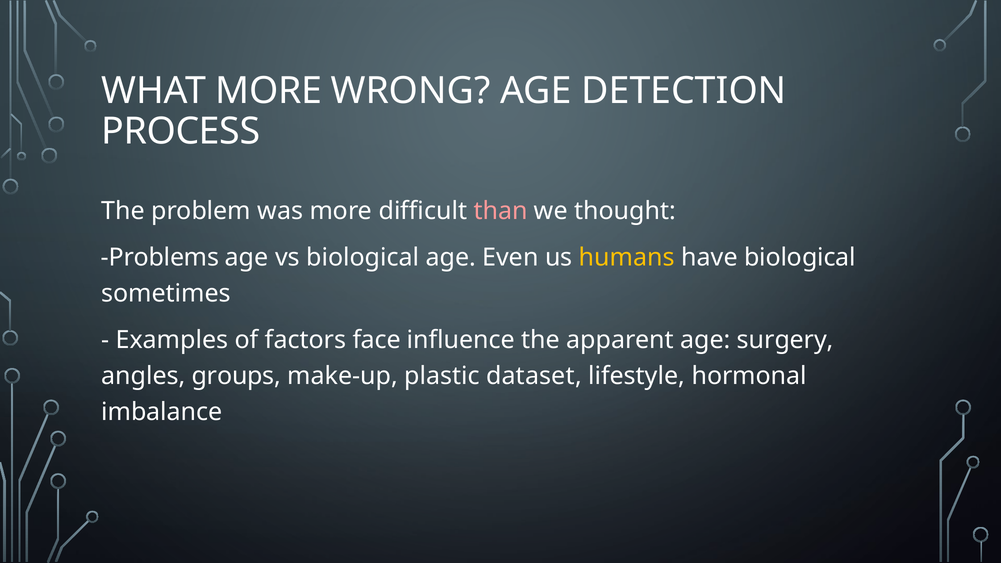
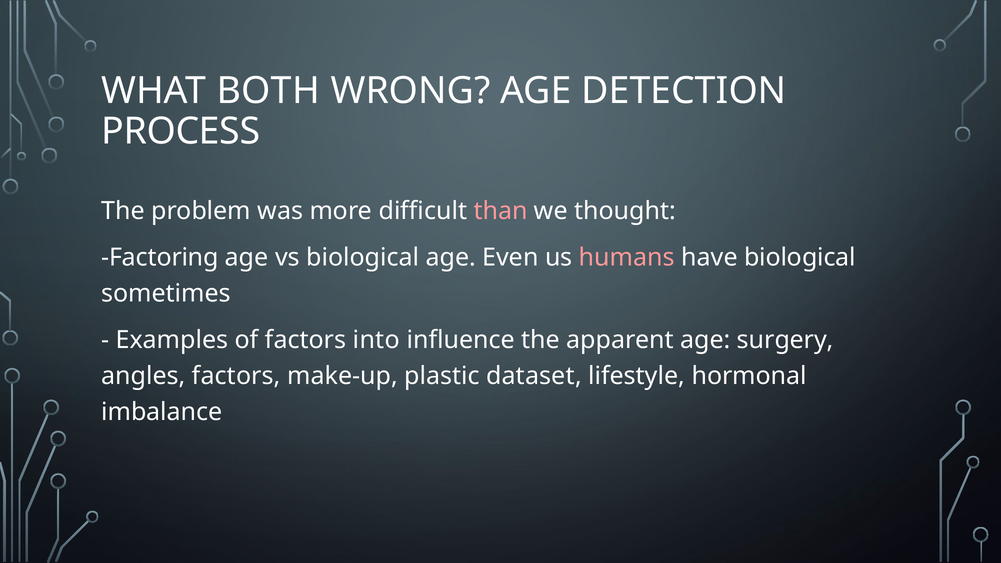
WHAT MORE: MORE -> BOTH
Problems: Problems -> Factoring
humans colour: yellow -> pink
face: face -> into
angles groups: groups -> factors
